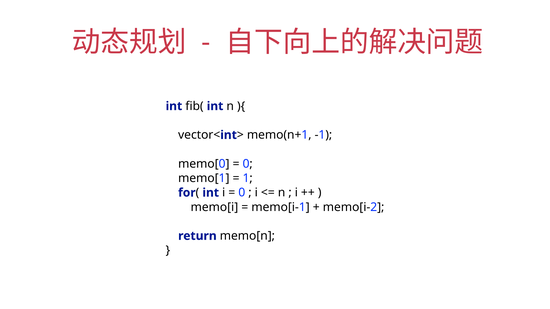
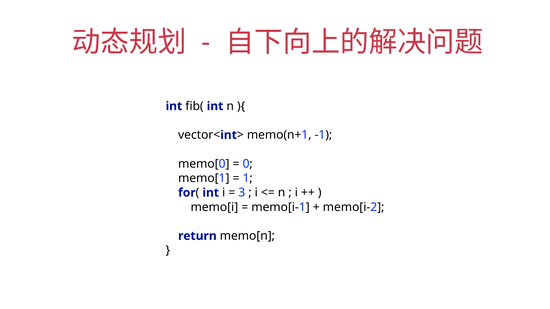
0 at (242, 193): 0 -> 3
